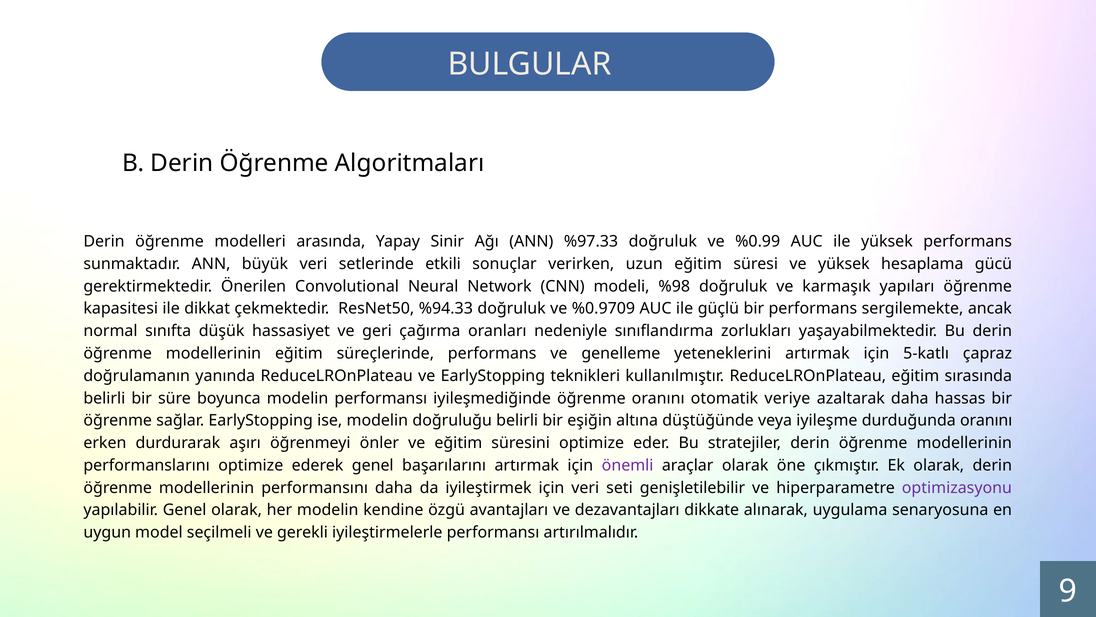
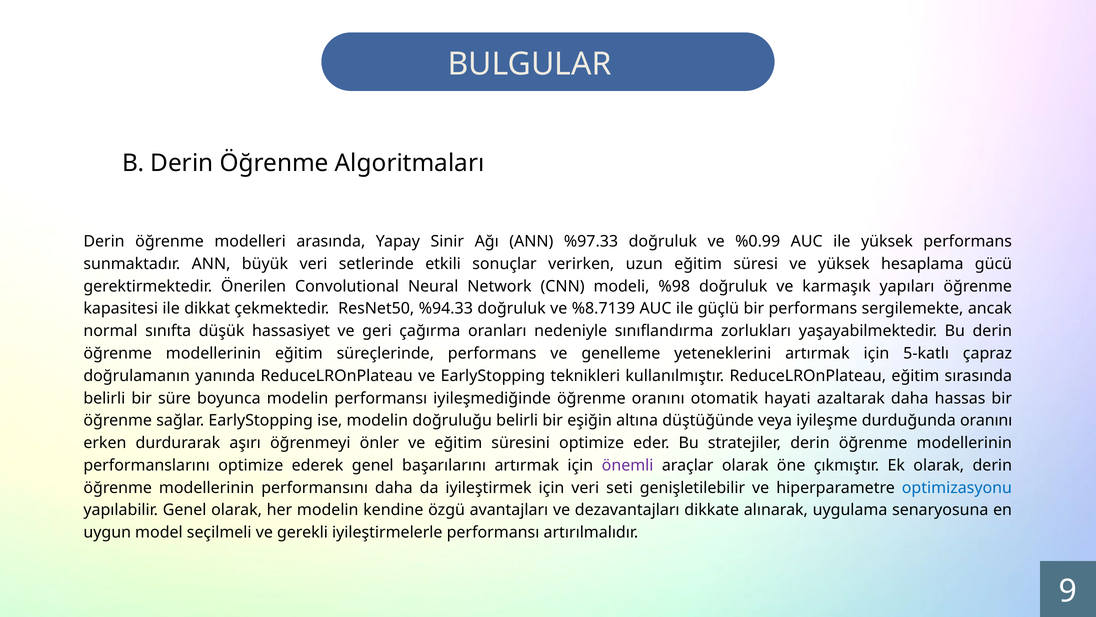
%0.9709: %0.9709 -> %8.7139
veriye: veriye -> hayati
optimizasyonu colour: purple -> blue
